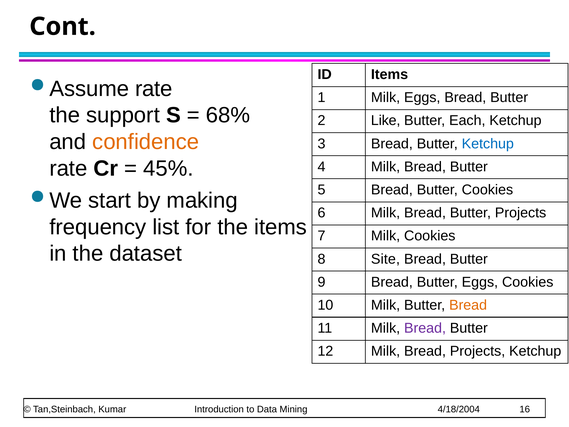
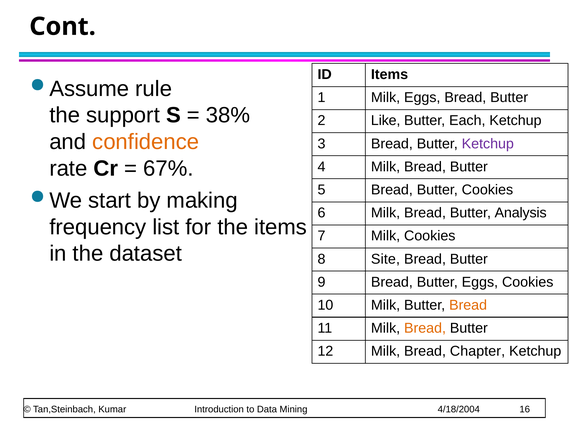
Assume rate: rate -> rule
68%: 68% -> 38%
Ketchup at (488, 144) colour: blue -> purple
45%: 45% -> 67%
Butter Projects: Projects -> Analysis
Bread at (425, 328) colour: purple -> orange
Bread Projects: Projects -> Chapter
